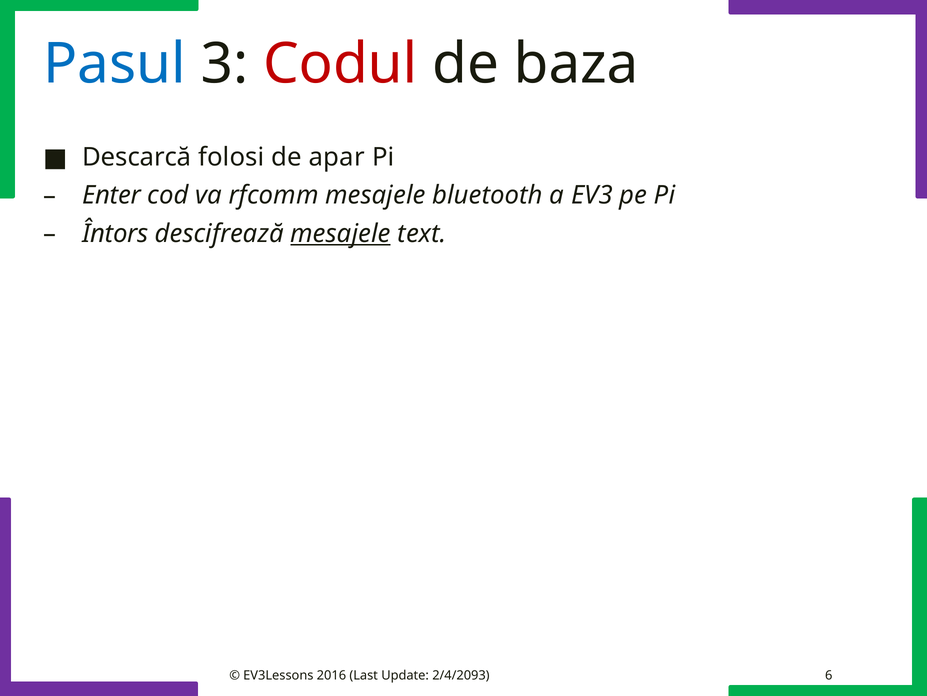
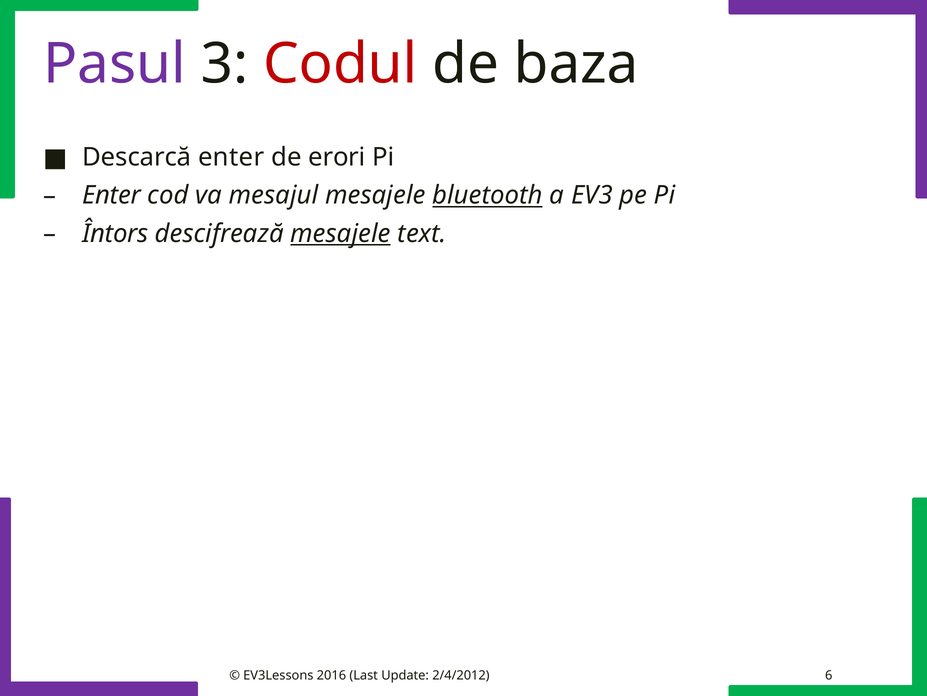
Pasul colour: blue -> purple
Descarcă folosi: folosi -> enter
apar: apar -> erori
rfcomm: rfcomm -> mesajul
bluetooth underline: none -> present
2/4/2093: 2/4/2093 -> 2/4/2012
